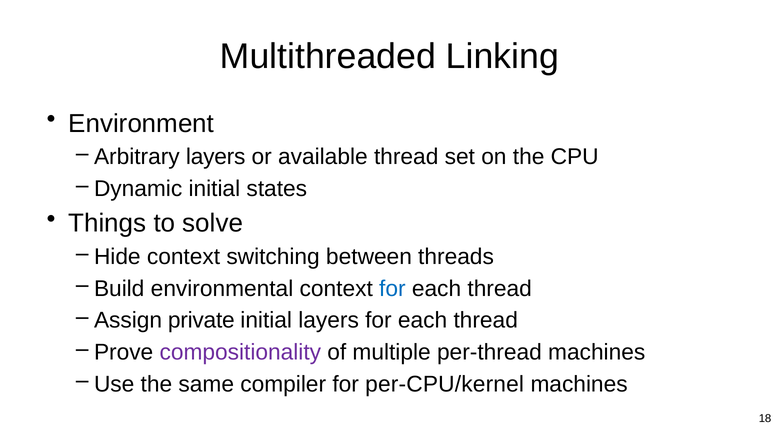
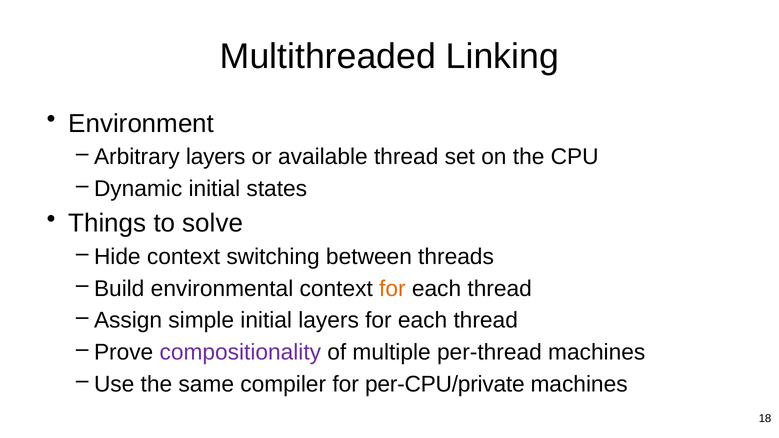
for at (392, 289) colour: blue -> orange
private: private -> simple
per-CPU/kernel: per-CPU/kernel -> per-CPU/private
